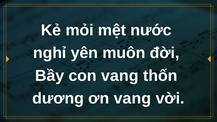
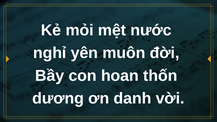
con vang: vang -> hoan
ơn vang: vang -> danh
